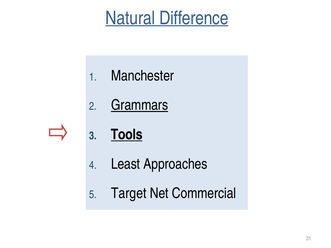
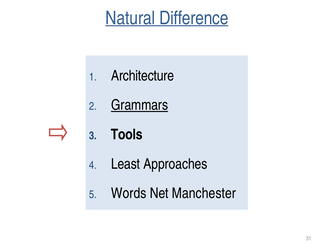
Manchester: Manchester -> Architecture
Tools underline: present -> none
Target: Target -> Words
Commercial: Commercial -> Manchester
